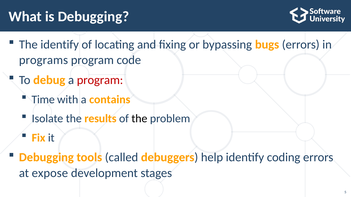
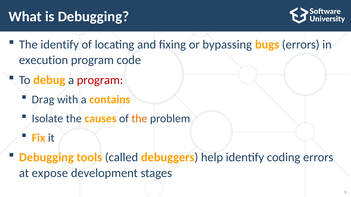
programs: programs -> execution
Time: Time -> Drag
results: results -> causes
the at (139, 119) colour: black -> orange
